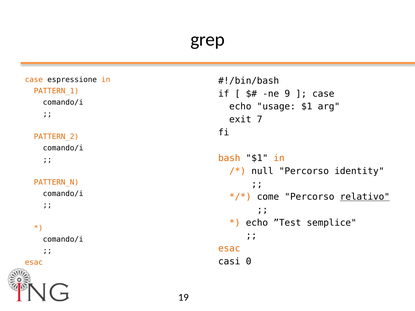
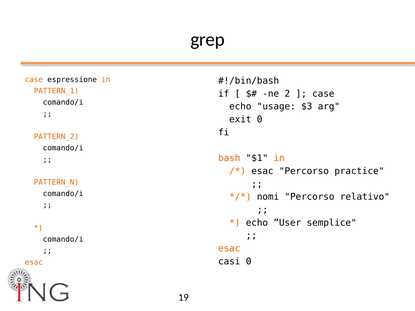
9: 9 -> 2
usage $1: $1 -> $3
exit 7: 7 -> 0
null at (262, 171): null -> esac
identity: identity -> practice
come: come -> nomi
relativo underline: present -> none
”Test: ”Test -> ”User
